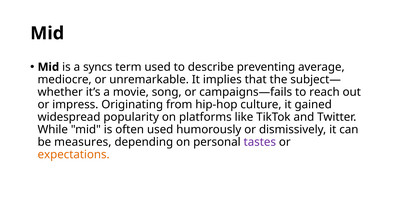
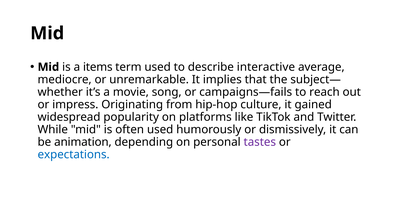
syncs: syncs -> items
preventing: preventing -> interactive
measures: measures -> animation
expectations colour: orange -> blue
